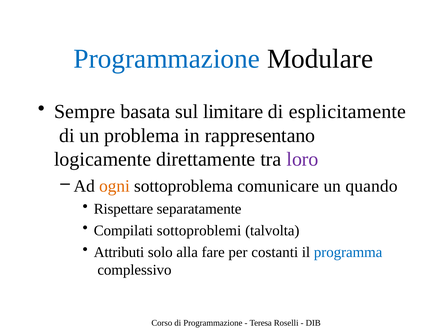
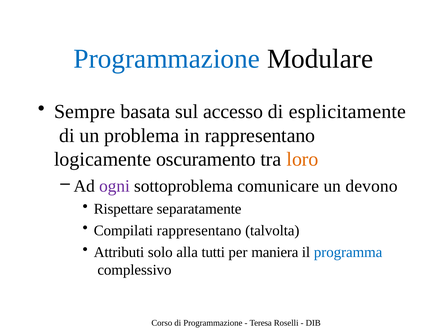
limitare: limitare -> accesso
direttamente: direttamente -> oscuramento
loro colour: purple -> orange
ogni colour: orange -> purple
quando: quando -> devono
Compilati sottoproblemi: sottoproblemi -> rappresentano
fare: fare -> tutti
costanti: costanti -> maniera
